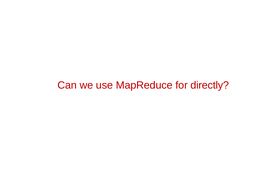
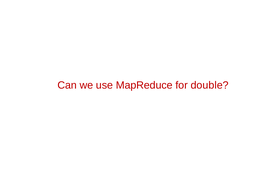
directly: directly -> double
